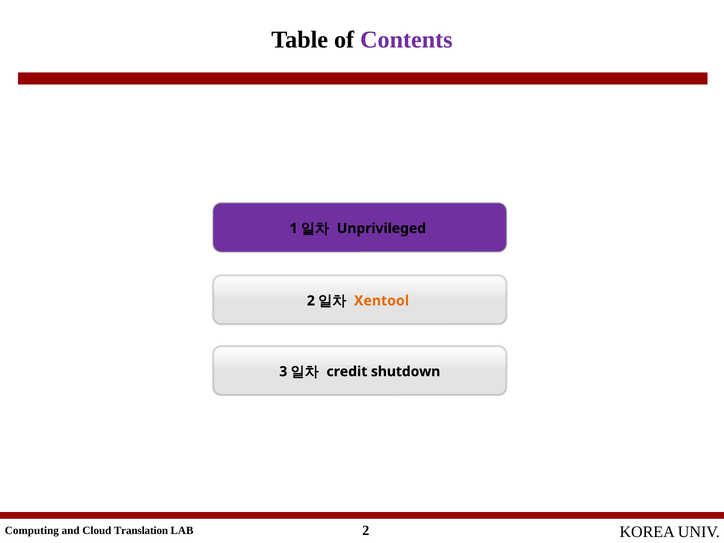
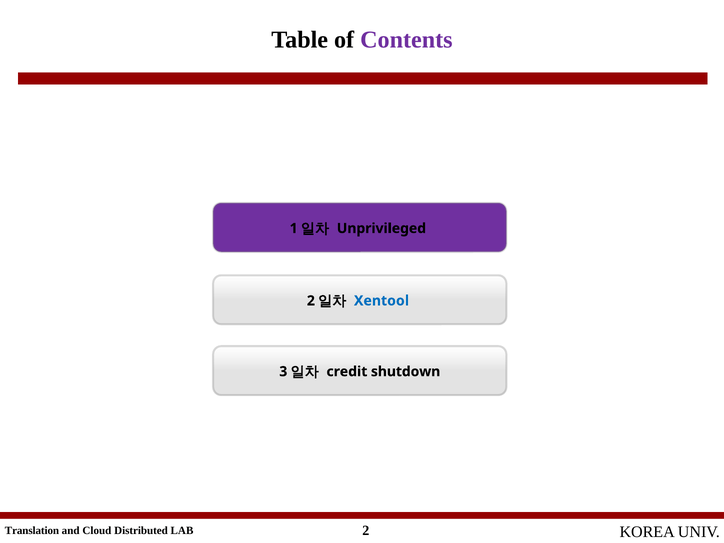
Xentool colour: orange -> blue
Computing: Computing -> Translation
Translation: Translation -> Distributed
